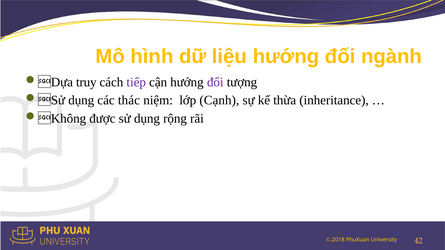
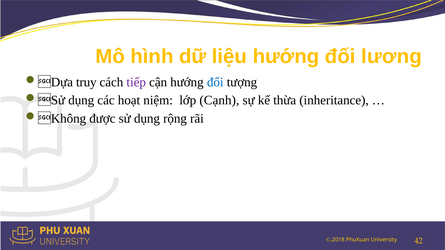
ngành: ngành -> lương
đối at (215, 82) colour: purple -> blue
thác: thác -> hoạt
